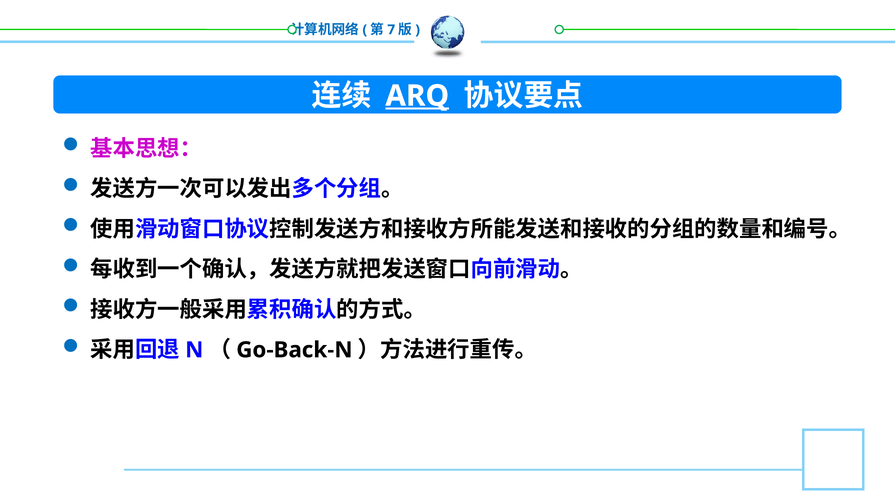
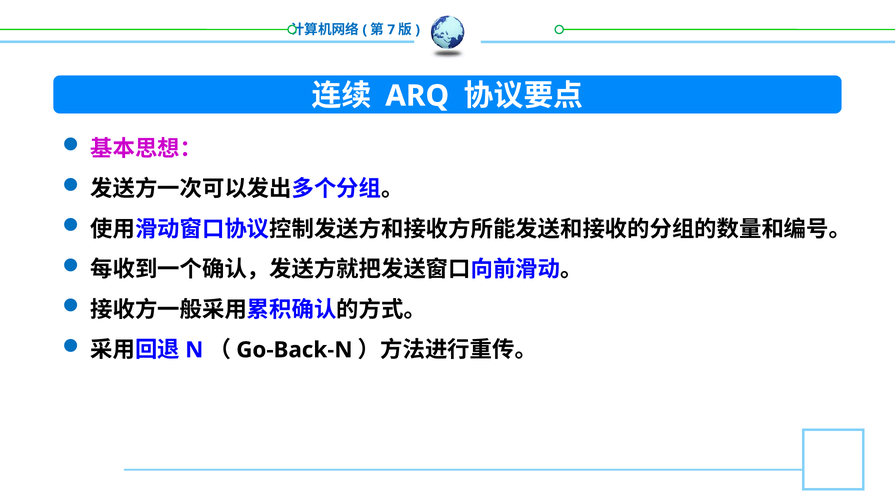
ARQ underline: present -> none
